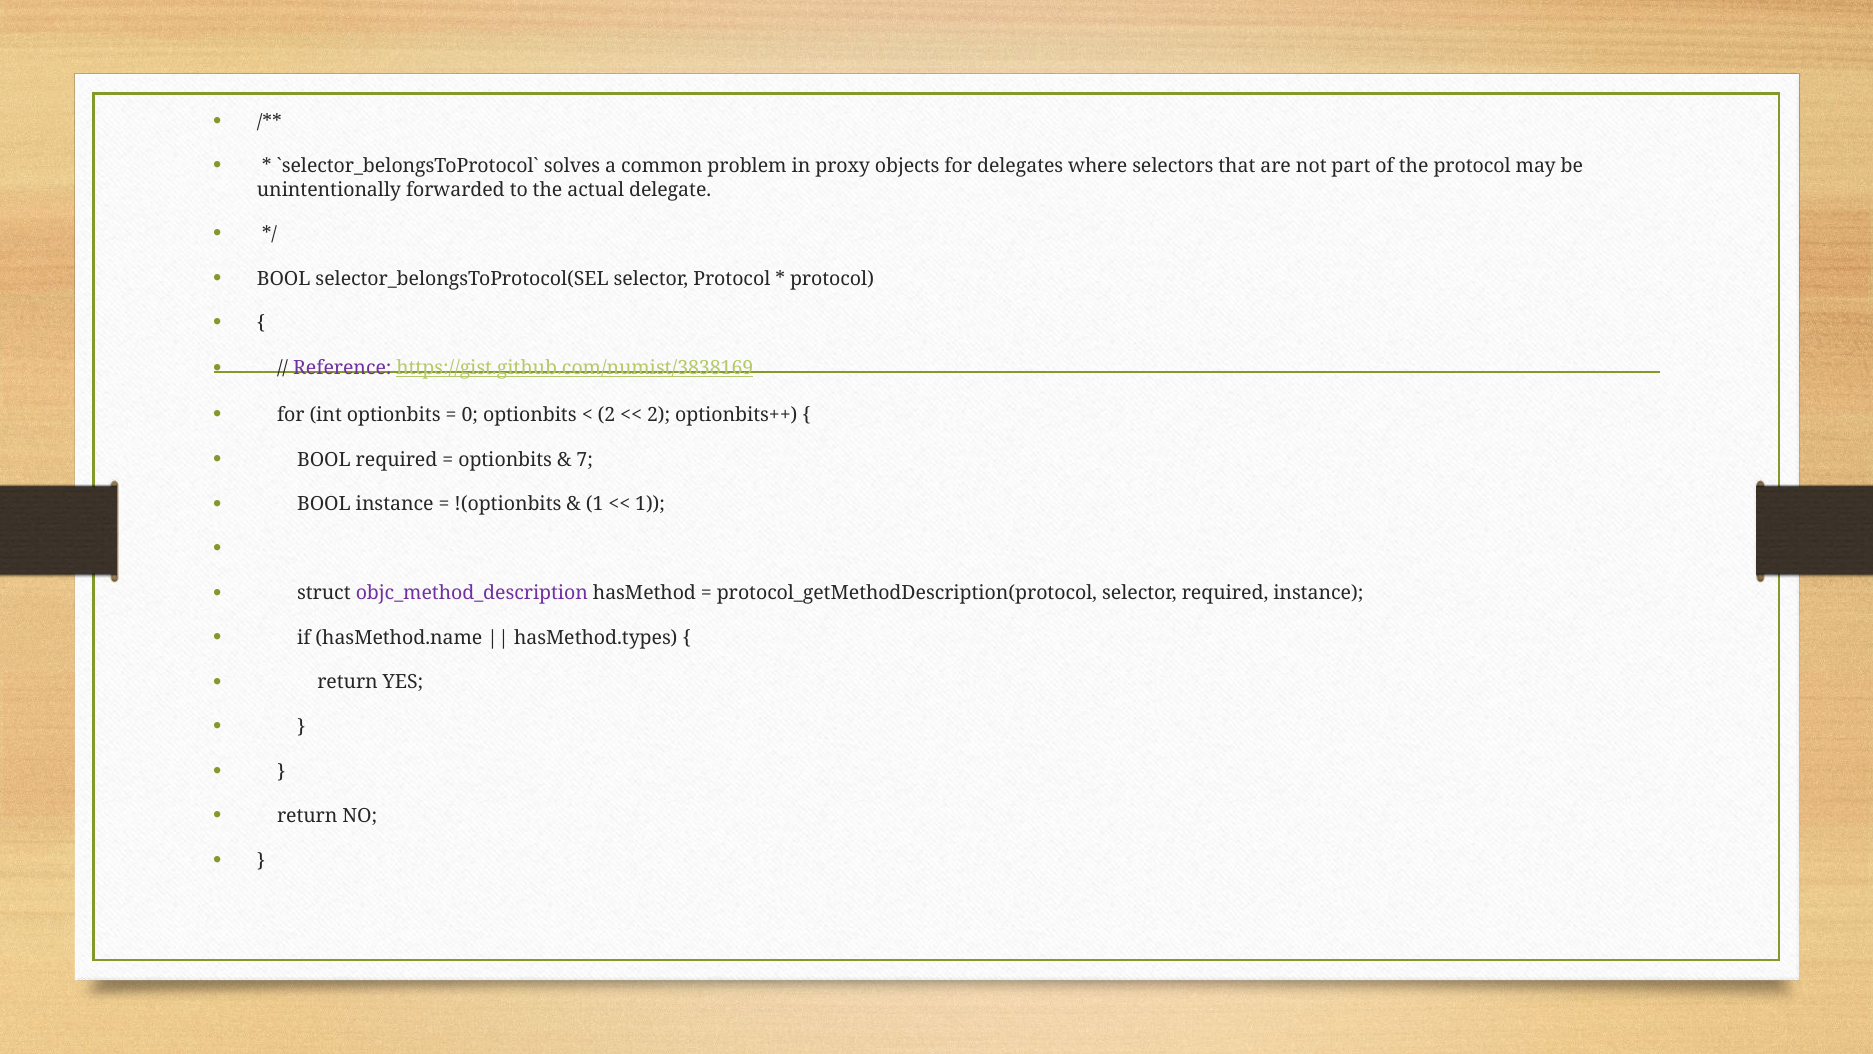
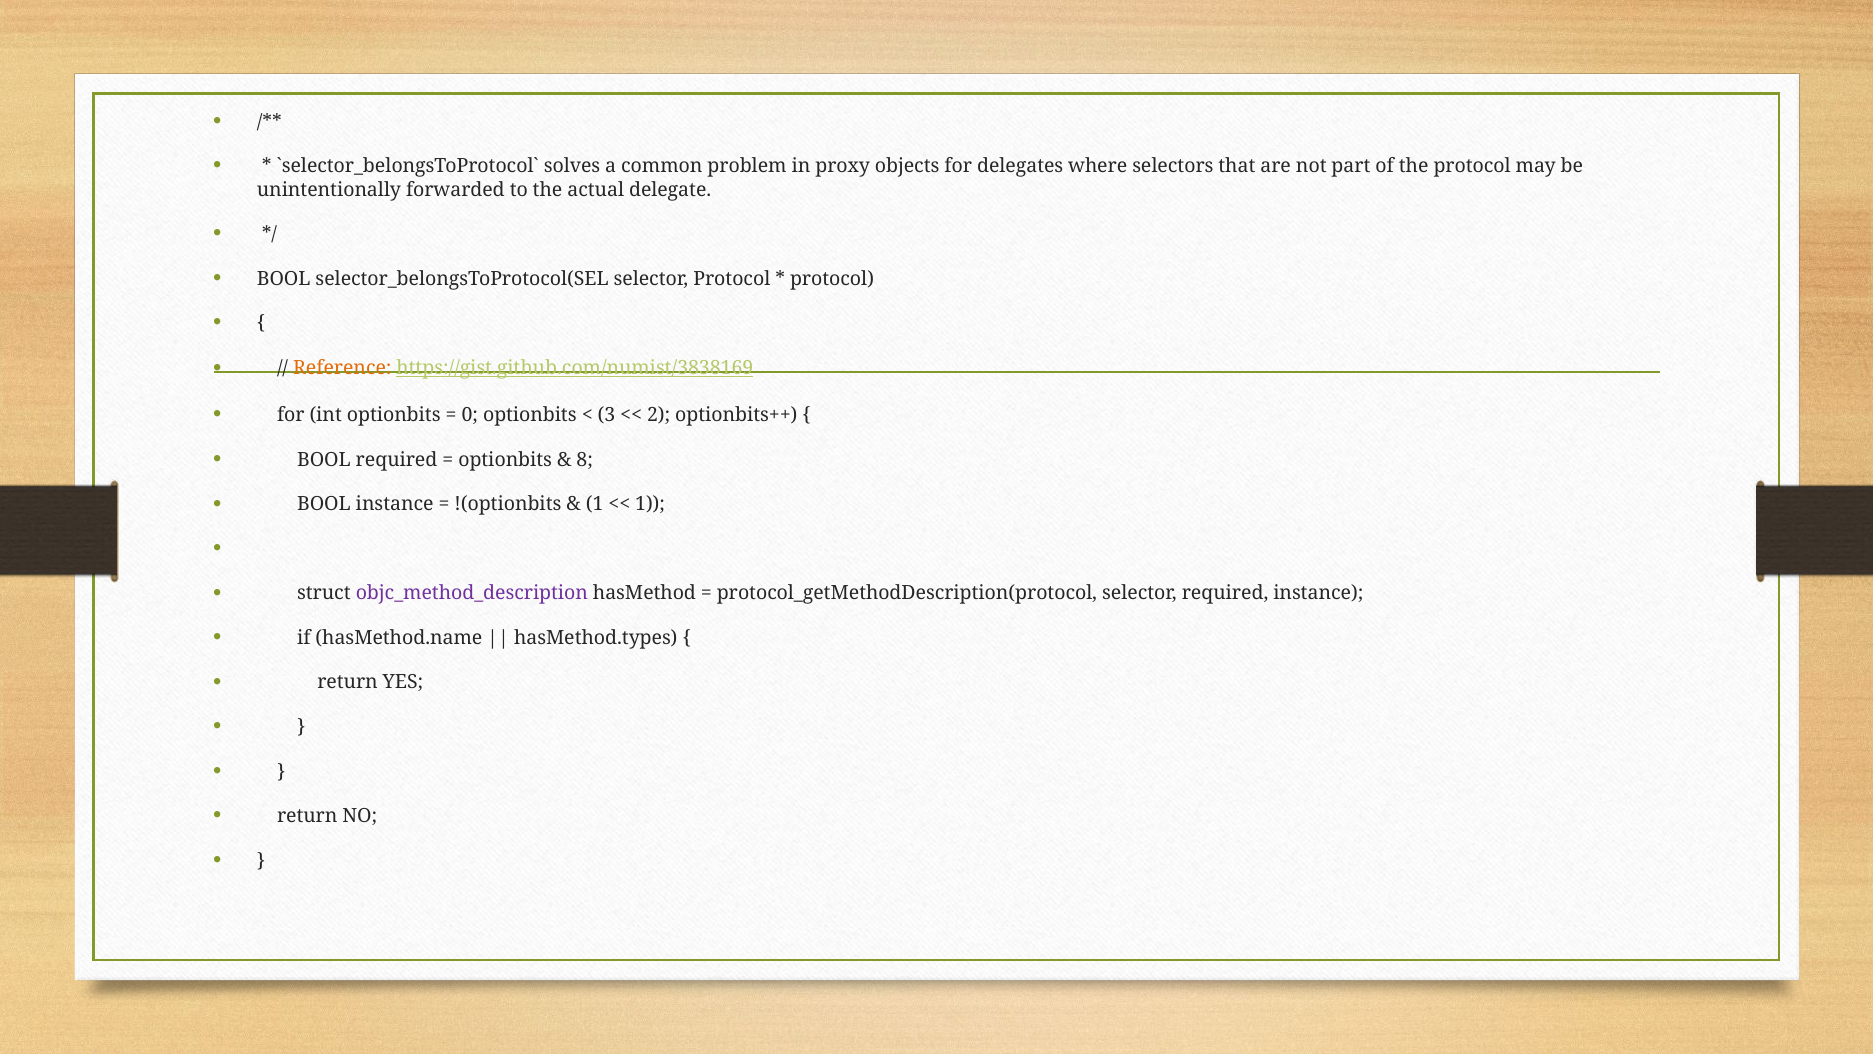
Reference colour: purple -> orange
2 at (607, 415): 2 -> 3
7: 7 -> 8
